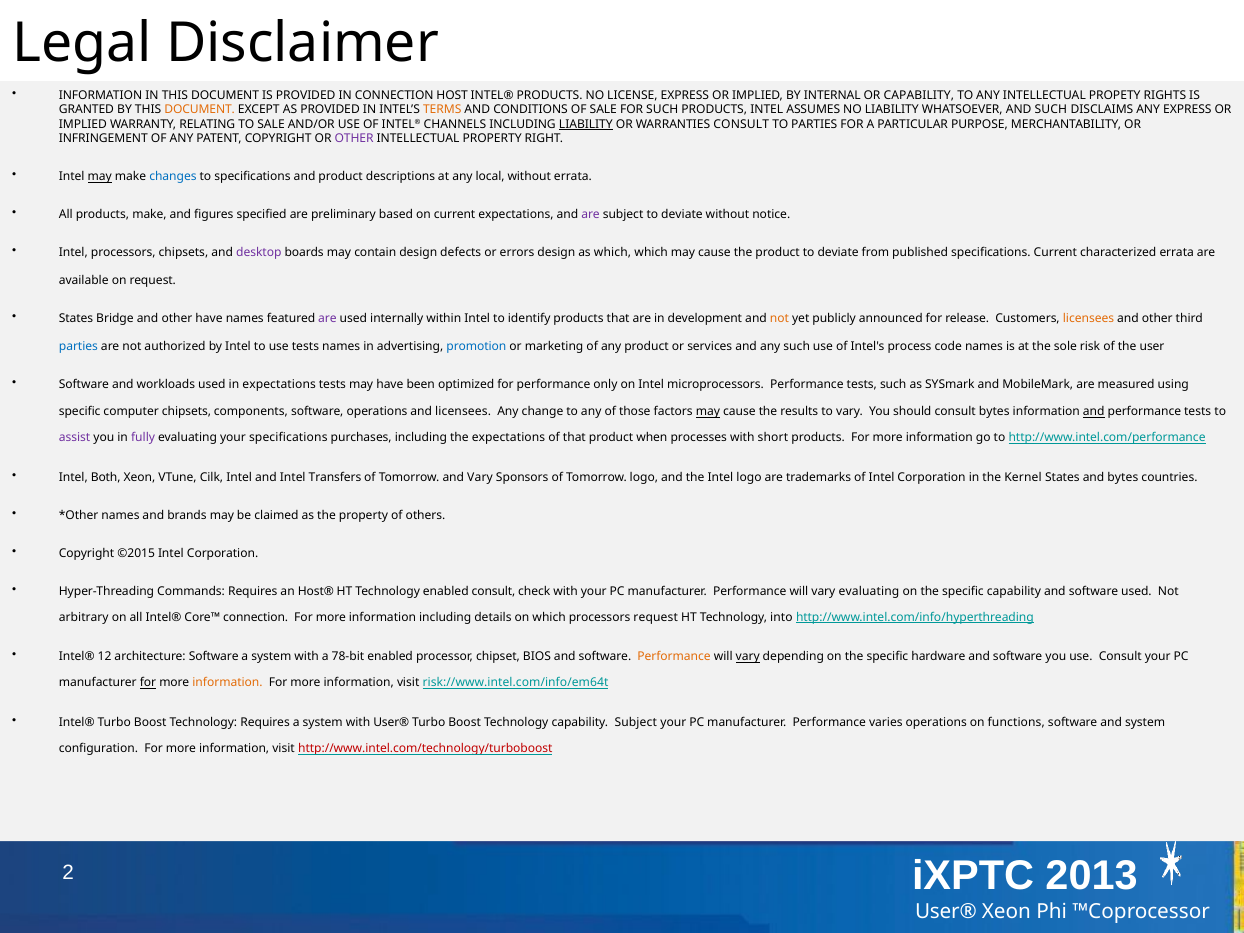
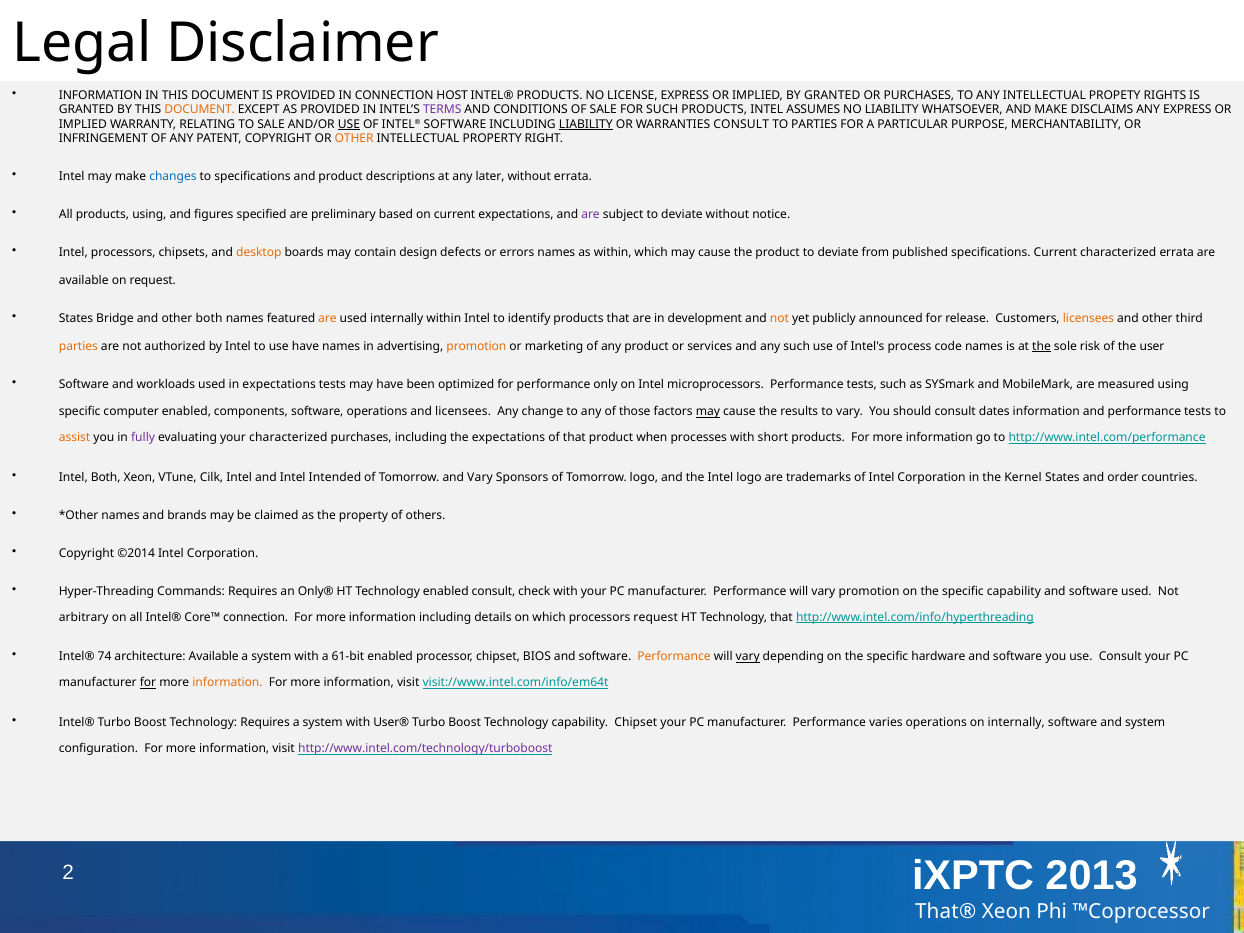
BY INTERNAL: INTERNAL -> GRANTED
OR CAPABILITY: CAPABILITY -> PURCHASES
TERMS colour: orange -> purple
AND SUCH: SUCH -> MAKE
USE at (349, 124) underline: none -> present
INTEL® CHANNELS: CHANNELS -> SOFTWARE
OTHER at (354, 139) colour: purple -> orange
may at (100, 177) underline: present -> none
local: local -> later
products make: make -> using
desktop colour: purple -> orange
errors design: design -> names
as which: which -> within
other have: have -> both
are at (327, 318) colour: purple -> orange
parties at (78, 346) colour: blue -> orange
use tests: tests -> have
promotion at (476, 346) colour: blue -> orange
the at (1042, 346) underline: none -> present
computer chipsets: chipsets -> enabled
consult bytes: bytes -> dates
and at (1094, 412) underline: present -> none
assist colour: purple -> orange
your specifications: specifications -> characterized
Transfers: Transfers -> Intended
and bytes: bytes -> order
©2015: ©2015 -> ©2014
Host®: Host® -> Only®
vary evaluating: evaluating -> promotion
Technology into: into -> that
12: 12 -> 74
architecture Software: Software -> Available
78-bit: 78-bit -> 61-bit
risk://www.intel.com/info/em64t: risk://www.intel.com/info/em64t -> visit://www.intel.com/info/em64t
capability Subject: Subject -> Chipset
on functions: functions -> internally
http://www.intel.com/technology/turboboost colour: red -> purple
User® at (946, 912): User® -> That®
